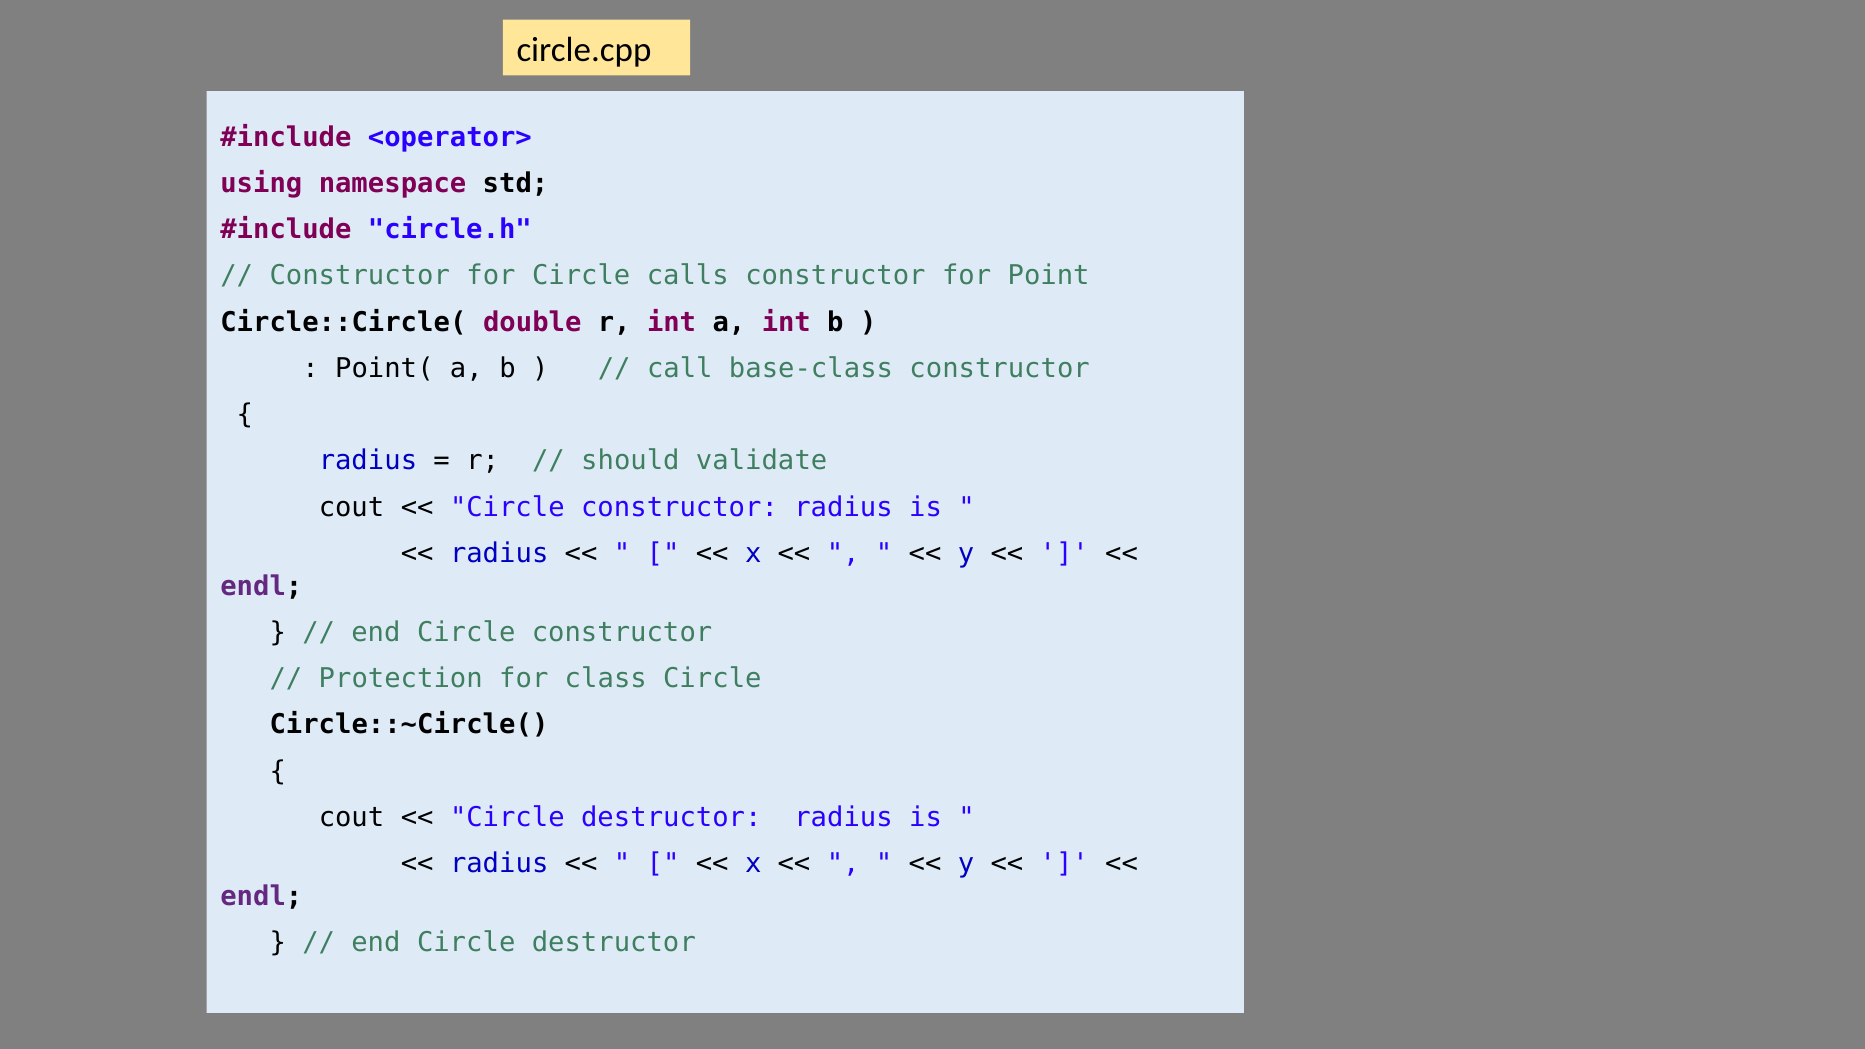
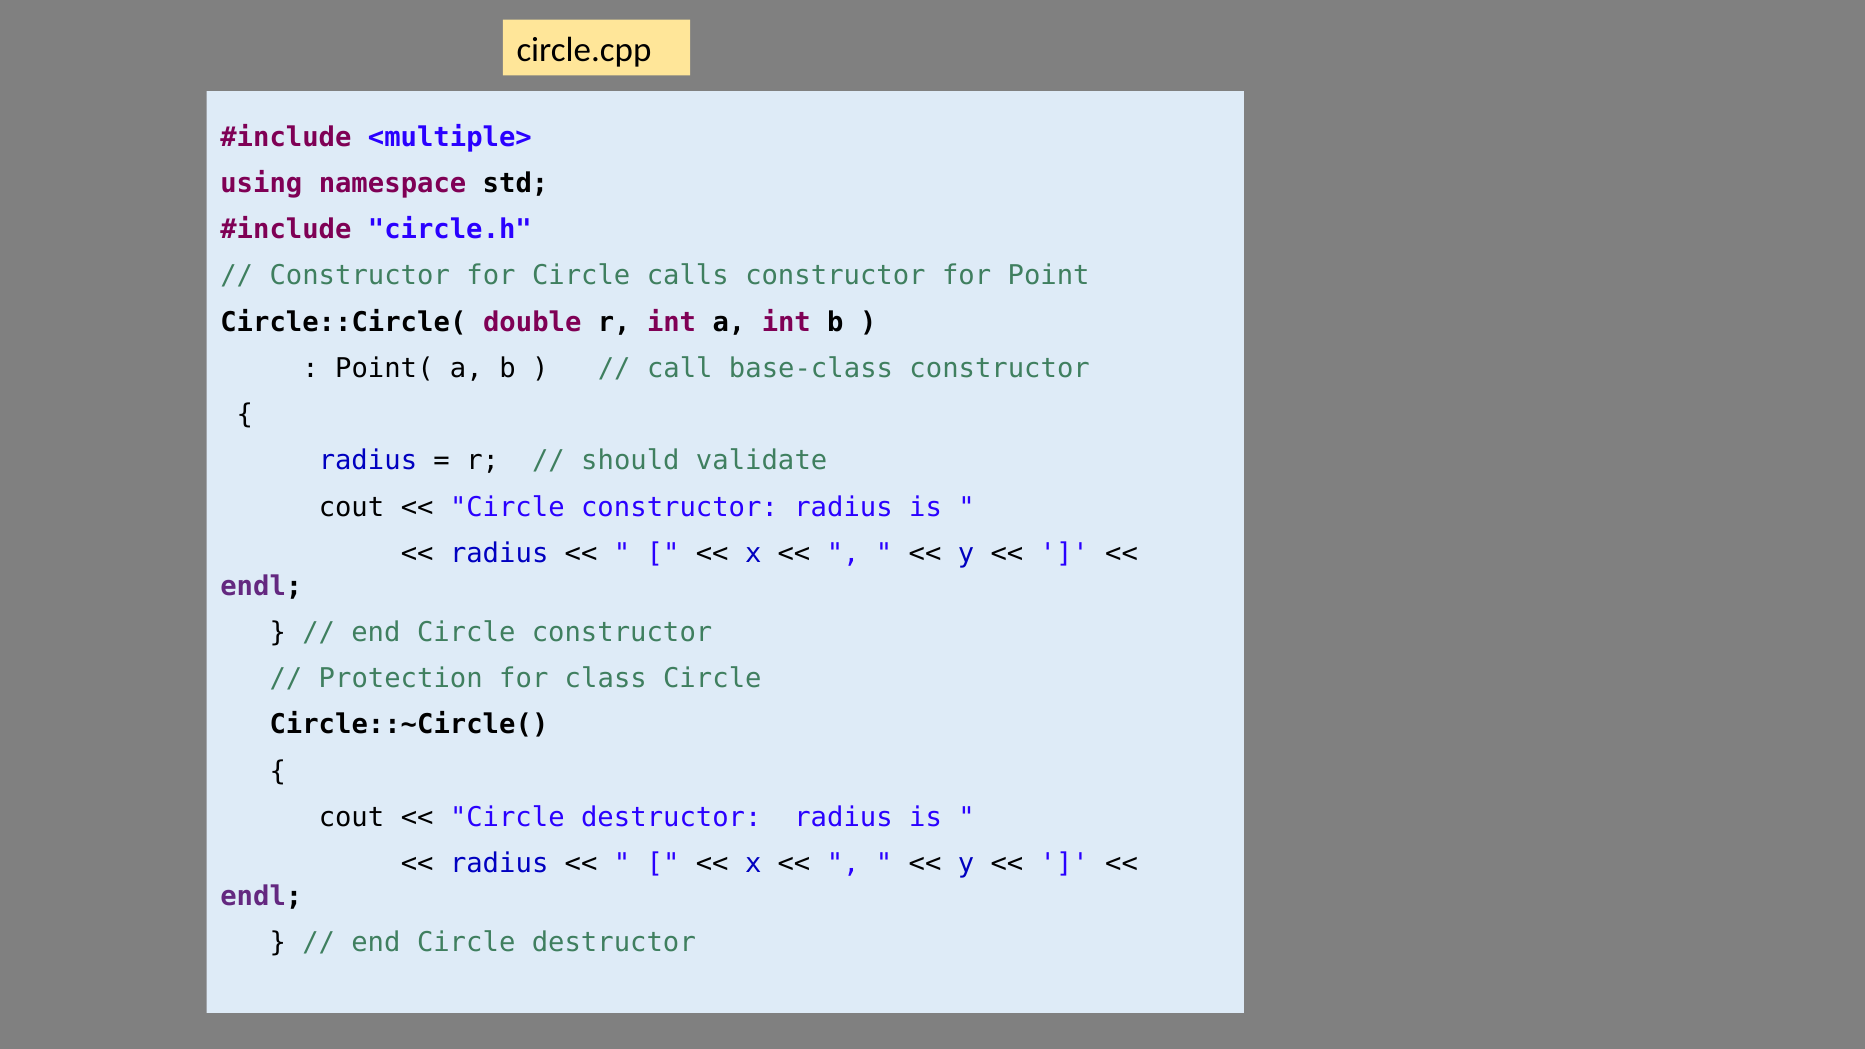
<operator>: <operator> -> <multiple>
